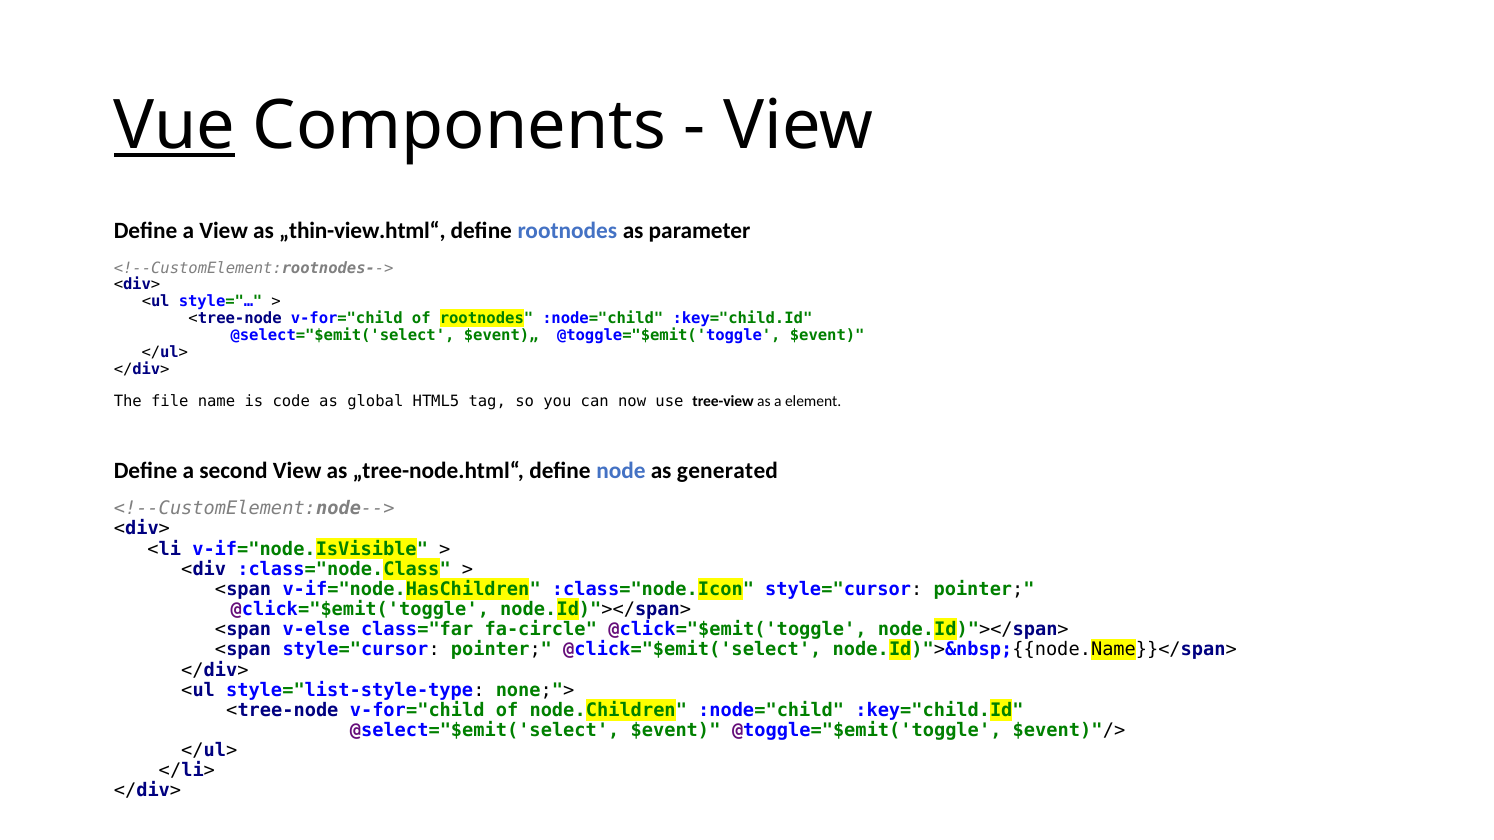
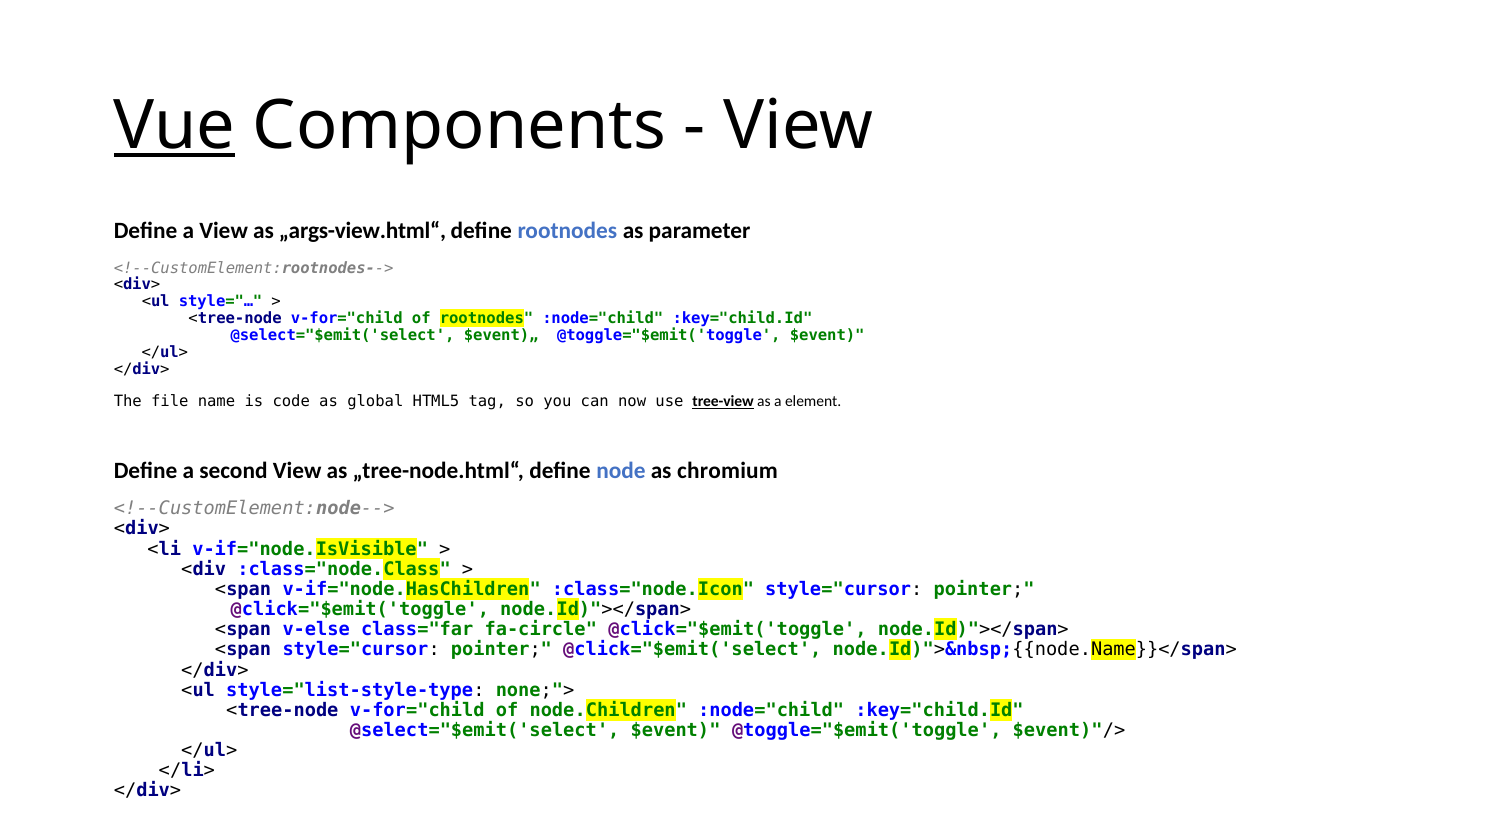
„thin-view.html“: „thin-view.html“ -> „args-view.html“
tree-view underline: none -> present
generated: generated -> chromium
